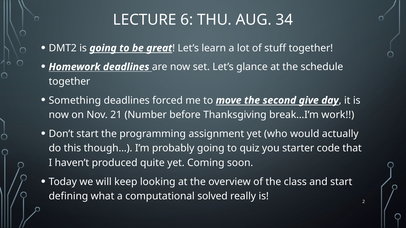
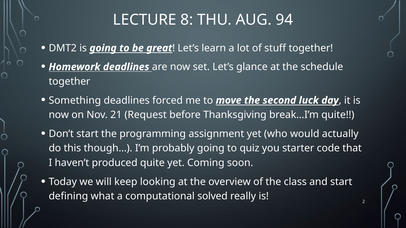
6: 6 -> 8
34: 34 -> 94
give: give -> luck
Number: Number -> Request
break…I’m work: work -> quite
